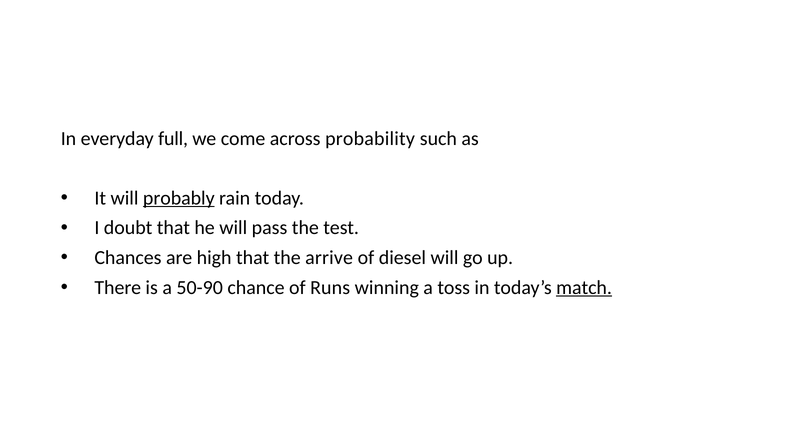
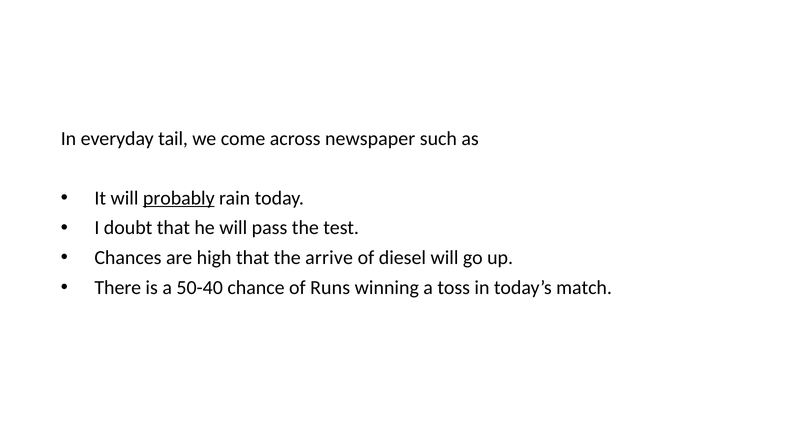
full: full -> tail
probability: probability -> newspaper
50-90: 50-90 -> 50-40
match underline: present -> none
